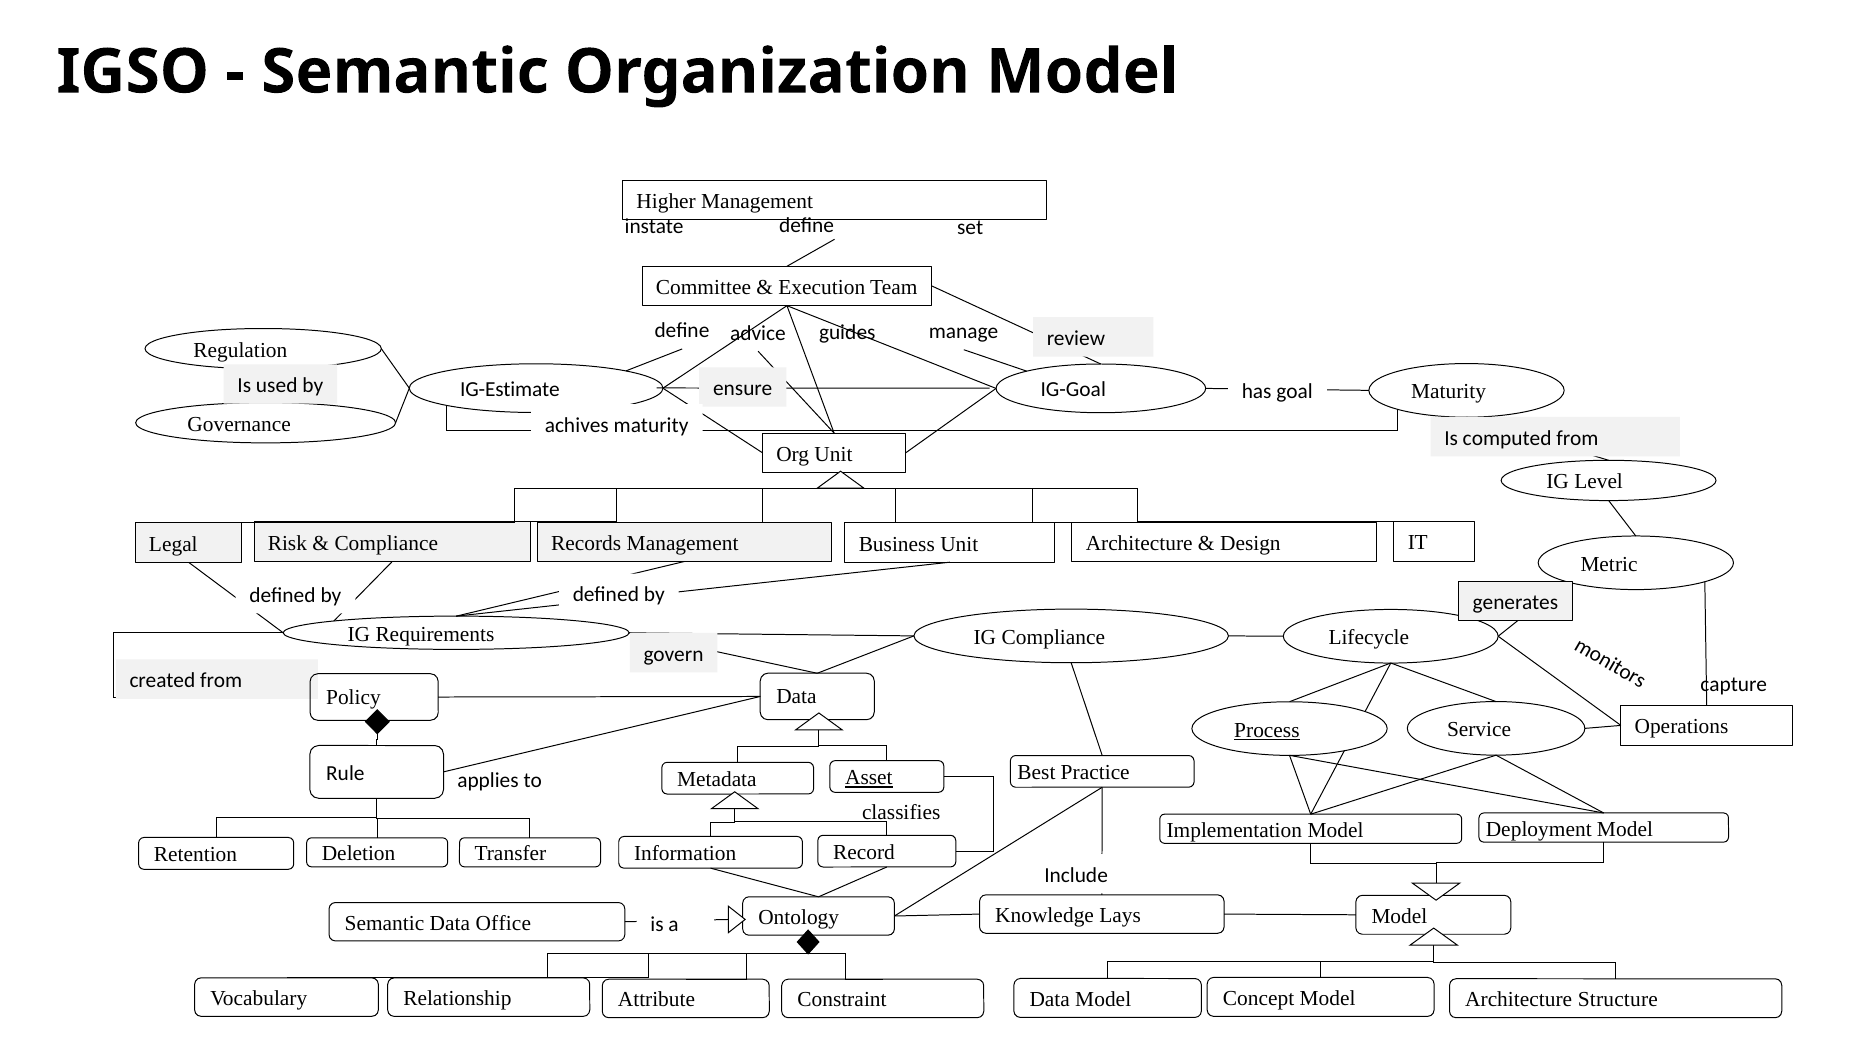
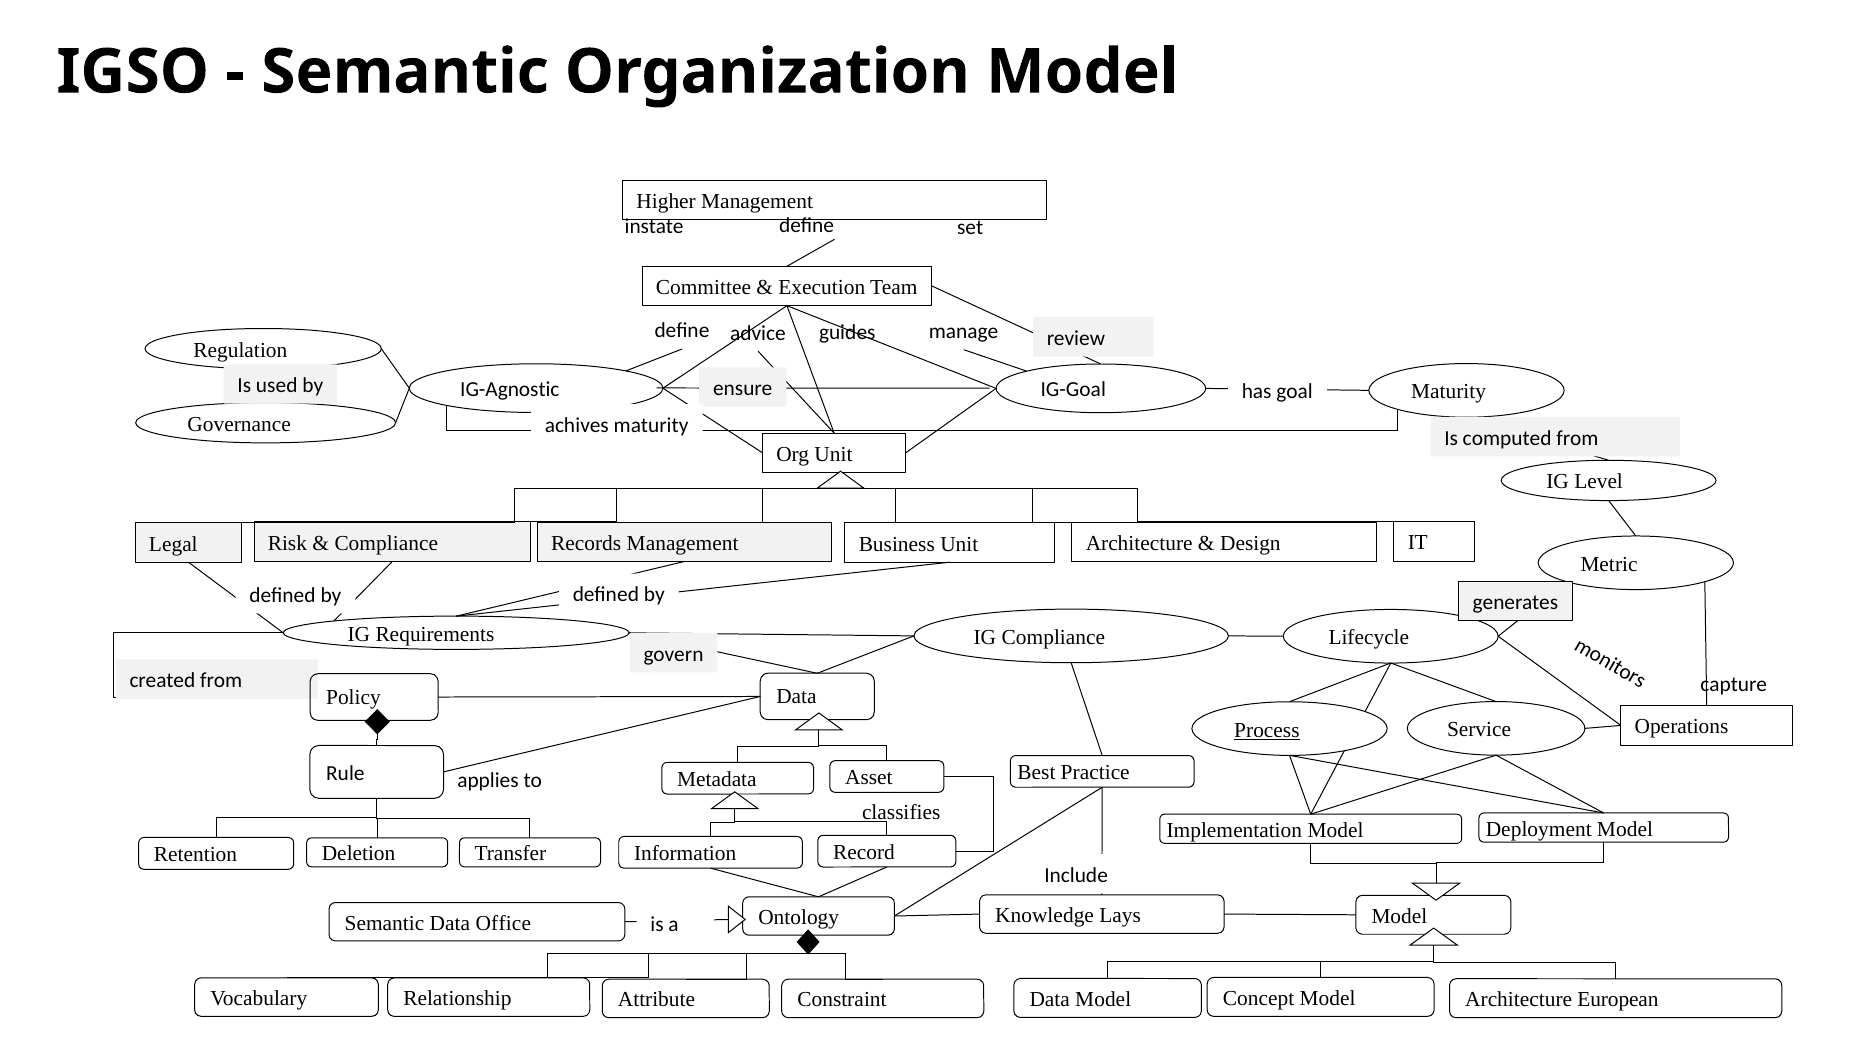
IG-Estimate: IG-Estimate -> IG-Agnostic
Asset underline: present -> none
Structure: Structure -> European
